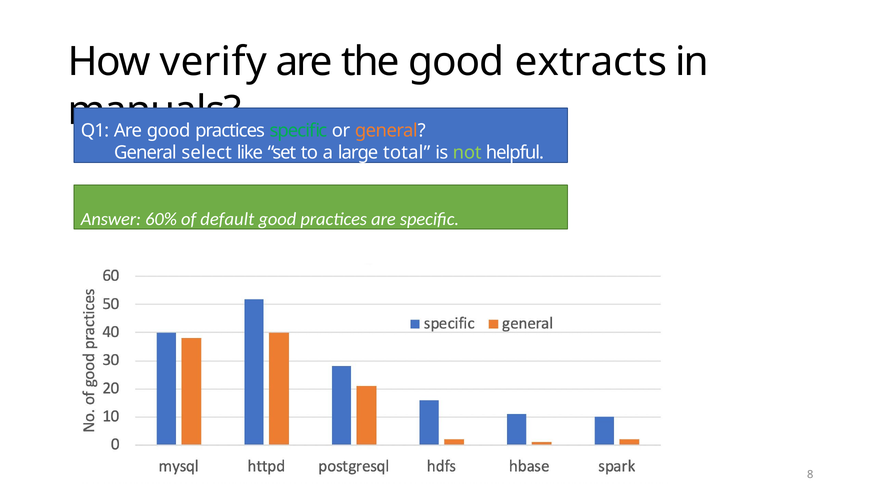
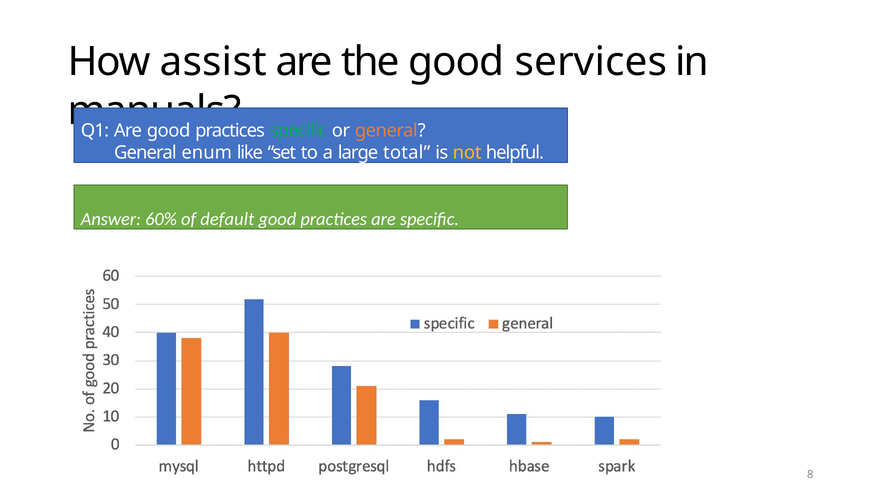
verify: verify -> assist
extracts: extracts -> services
select: select -> enum
not colour: light green -> yellow
